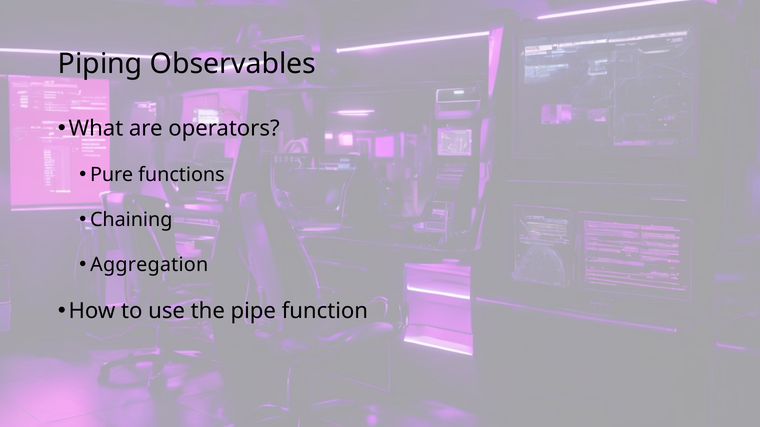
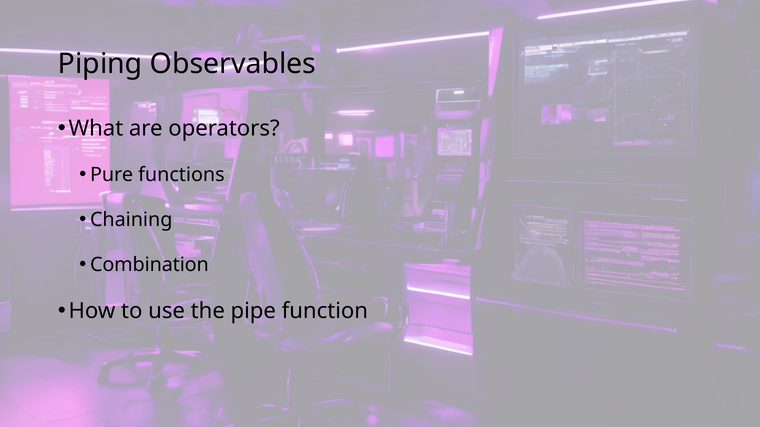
Aggregation: Aggregation -> Combination
